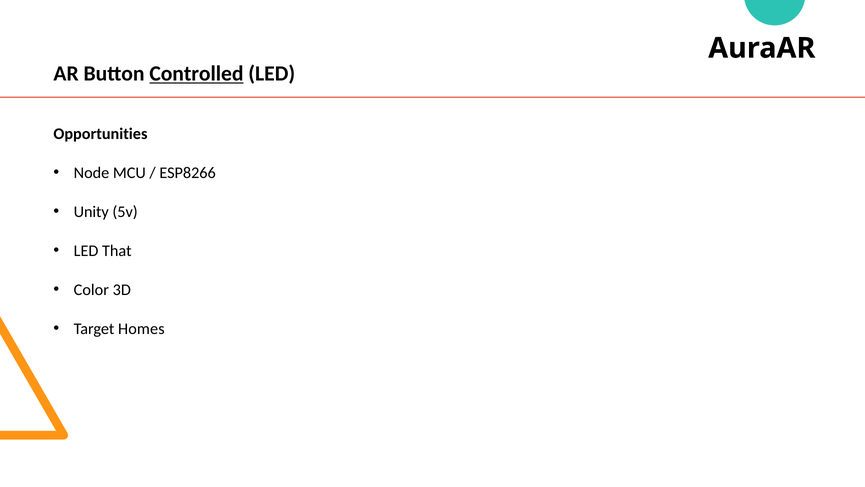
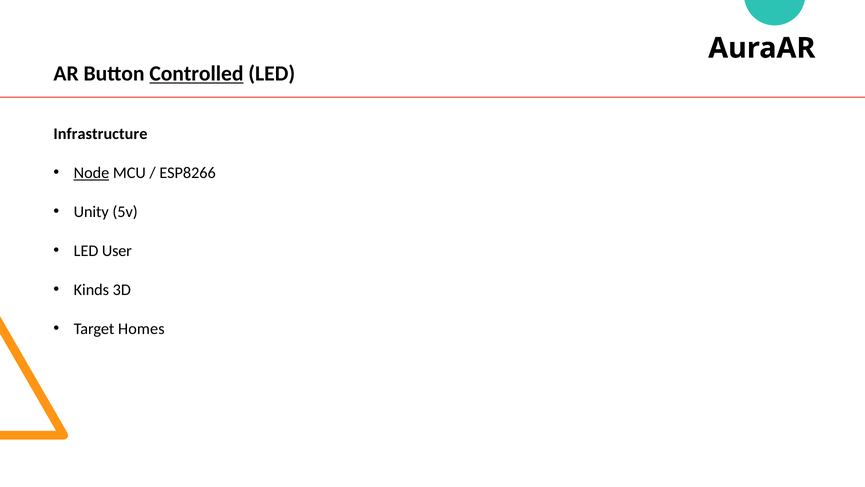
Opportunities: Opportunities -> Infrastructure
Node underline: none -> present
That: That -> User
Color: Color -> Kinds
